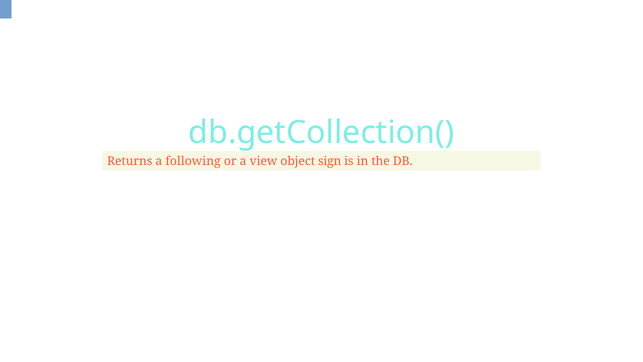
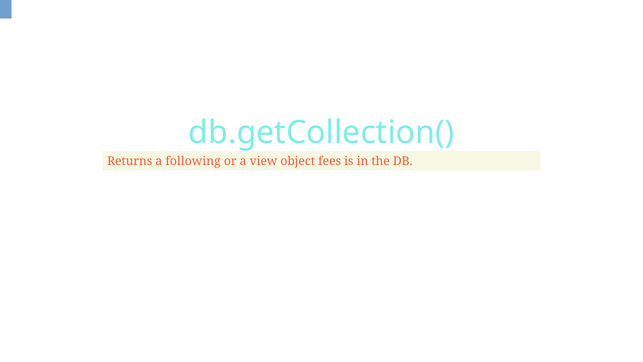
sign: sign -> fees
